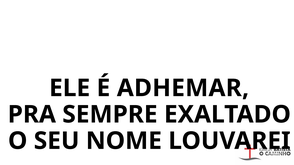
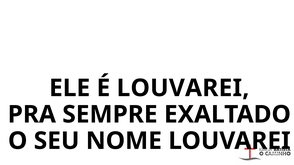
É ADHEMAR: ADHEMAR -> LOUVAREI
